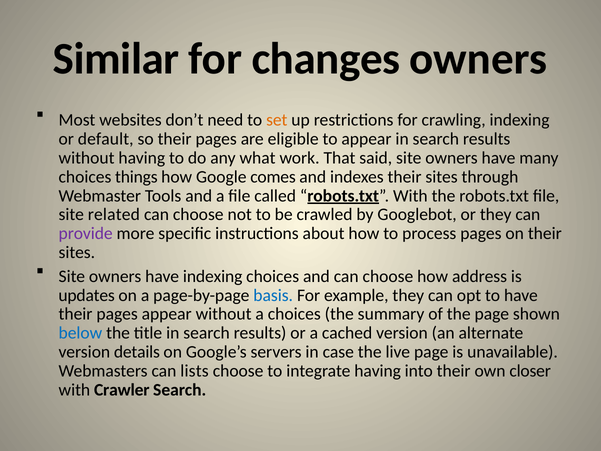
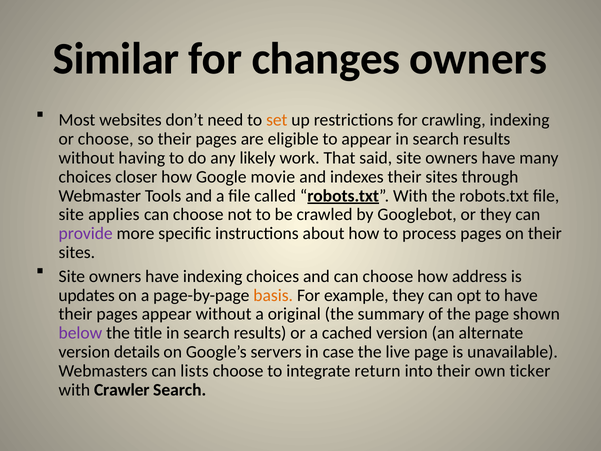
or default: default -> choose
what: what -> likely
things: things -> closer
comes: comes -> movie
related: related -> applies
basis colour: blue -> orange
a choices: choices -> original
below colour: blue -> purple
integrate having: having -> return
closer: closer -> ticker
